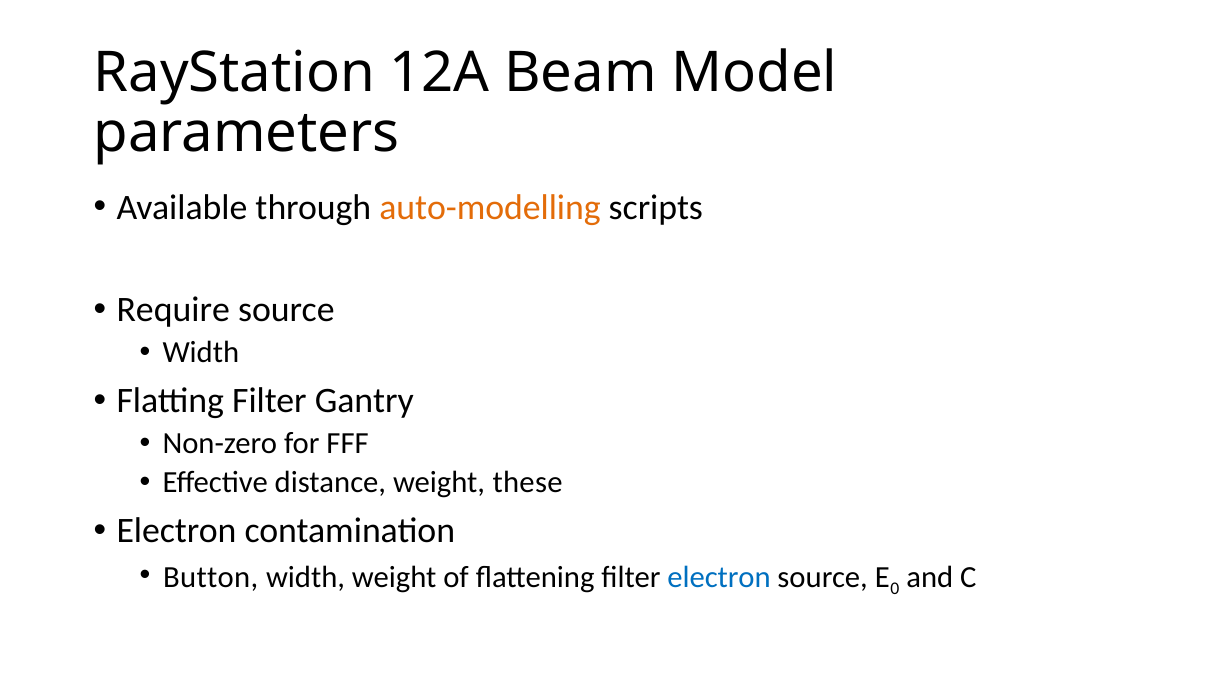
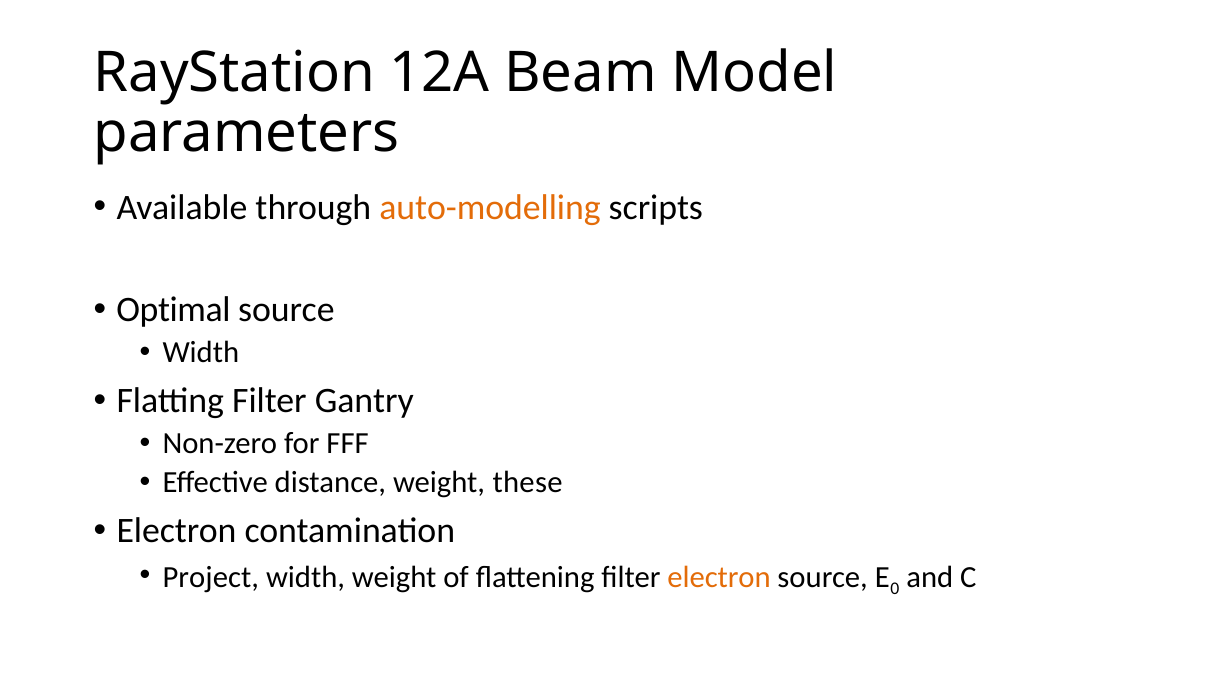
Require: Require -> Optimal
Button: Button -> Project
electron at (719, 577) colour: blue -> orange
